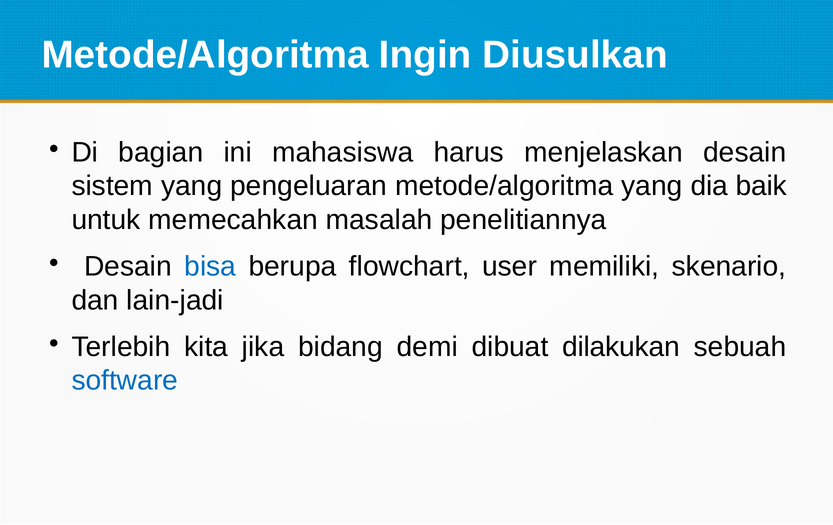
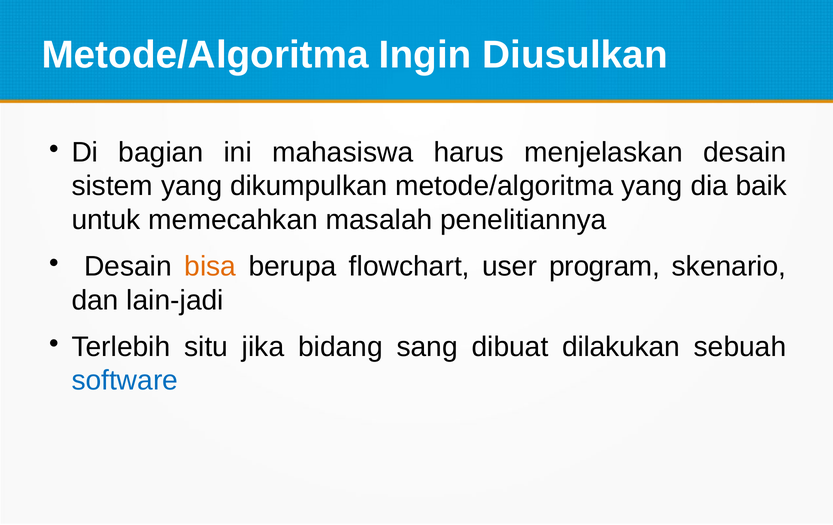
pengeluaran: pengeluaran -> dikumpulkan
bisa colour: blue -> orange
memiliki: memiliki -> program
kita: kita -> situ
demi: demi -> sang
